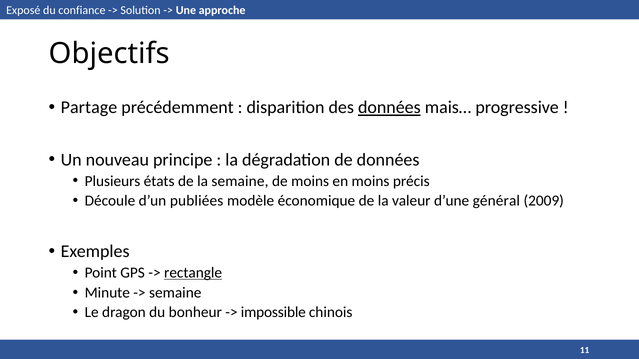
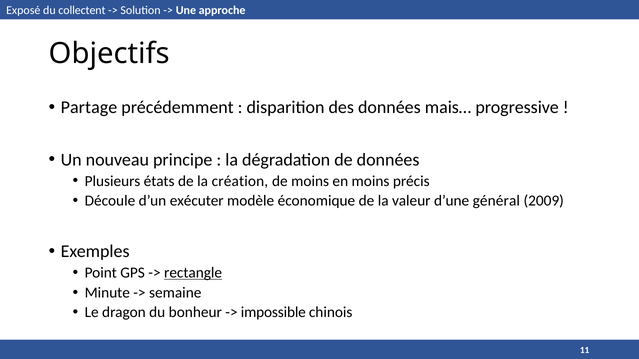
confiance: confiance -> collectent
données at (389, 108) underline: present -> none
la semaine: semaine -> création
publiées: publiées -> exécuter
